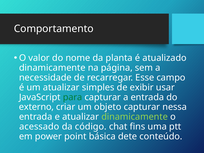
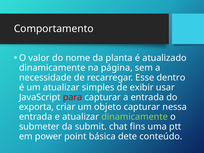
campo: campo -> dentro
para colour: green -> red
externo: externo -> exporta
acessado: acessado -> submeter
código: código -> submit
